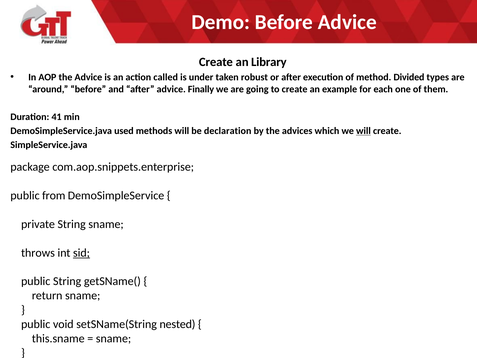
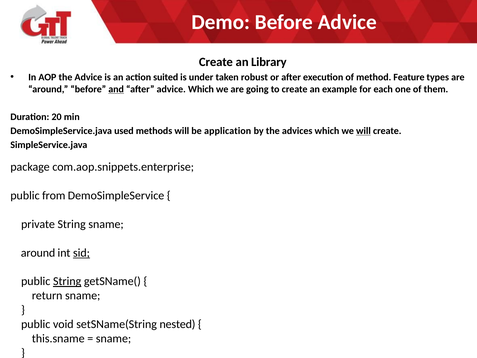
called: called -> suited
Divided: Divided -> Feature
and underline: none -> present
advice Finally: Finally -> Which
41: 41 -> 20
declaration: declaration -> application
throws at (38, 253): throws -> around
String at (67, 281) underline: none -> present
